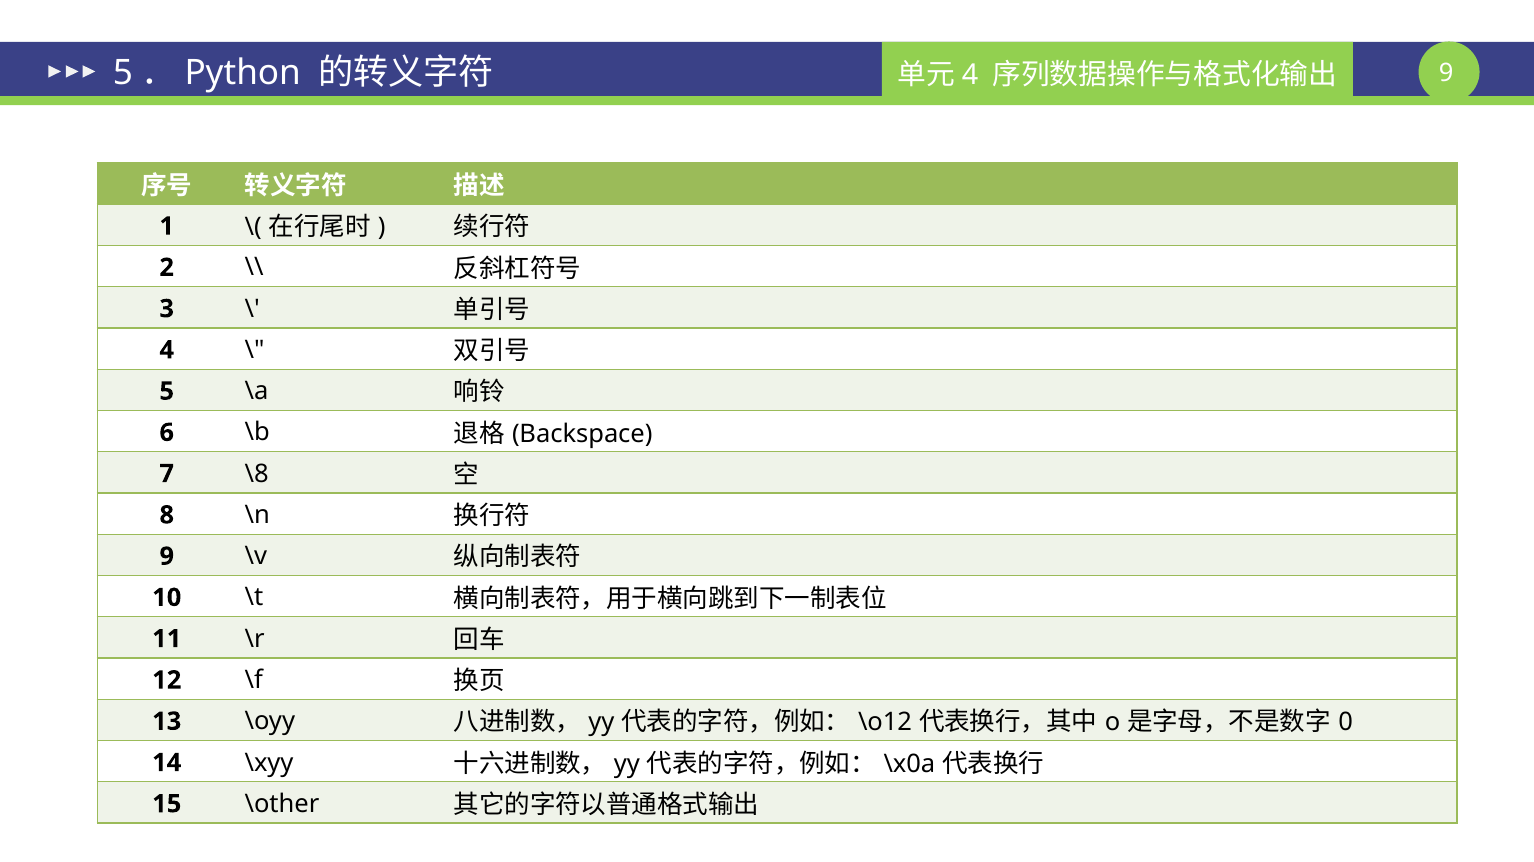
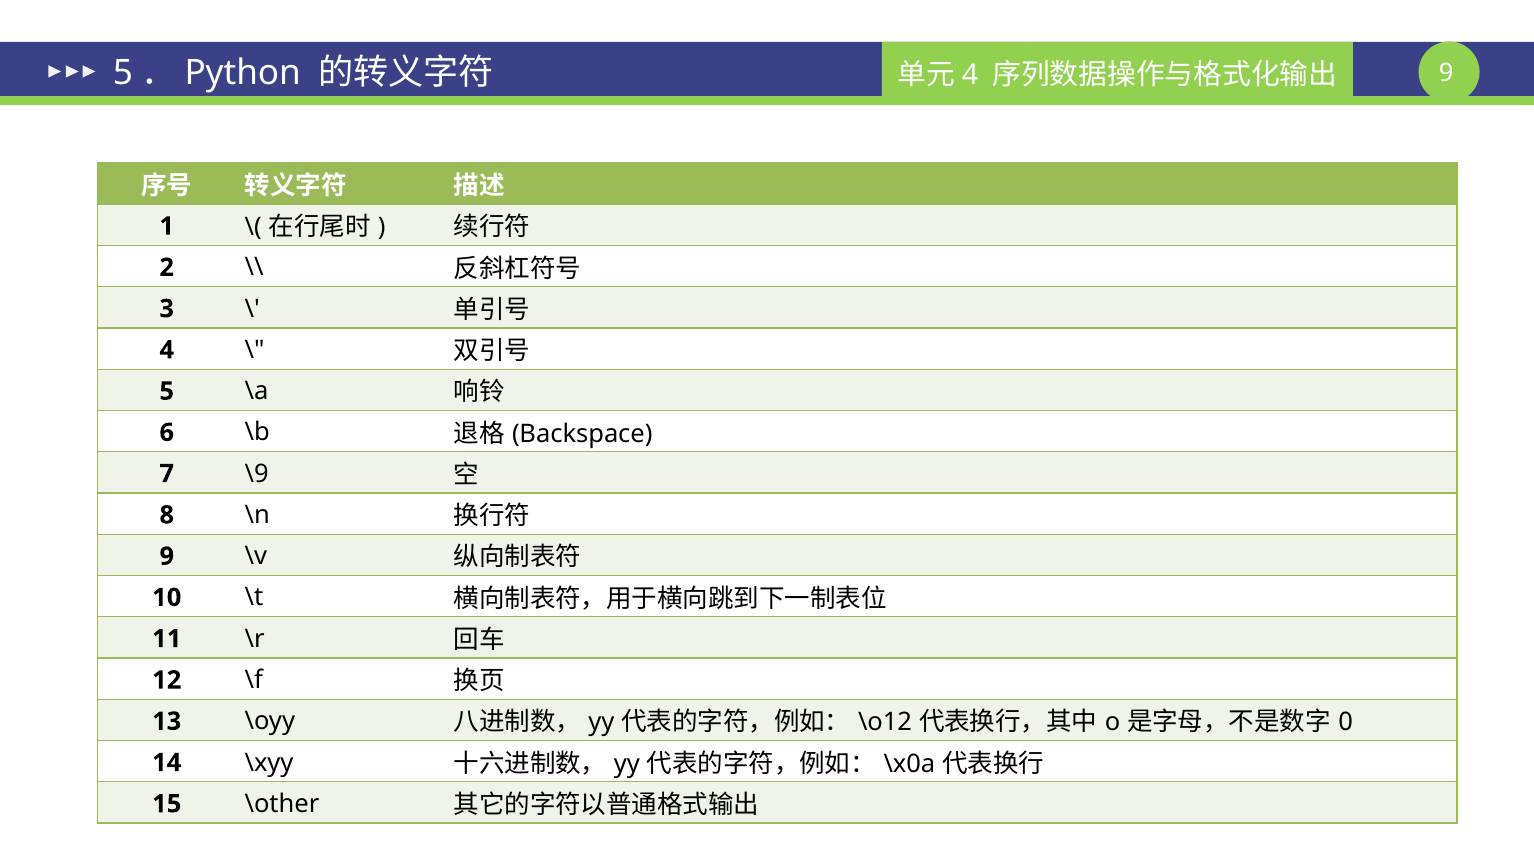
\8: \8 -> \9
